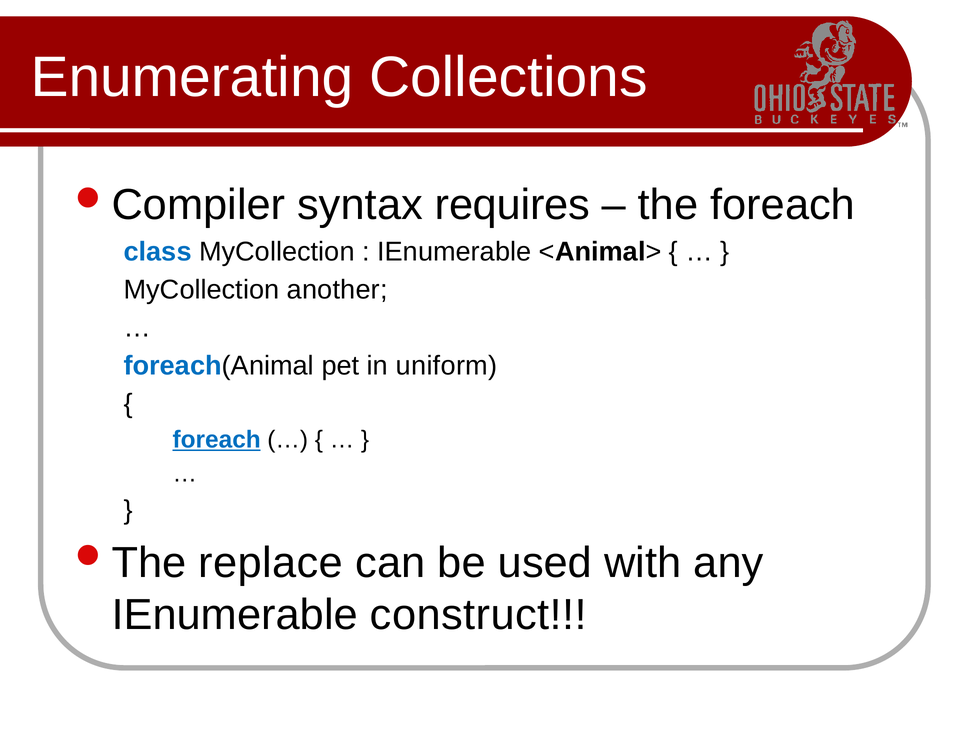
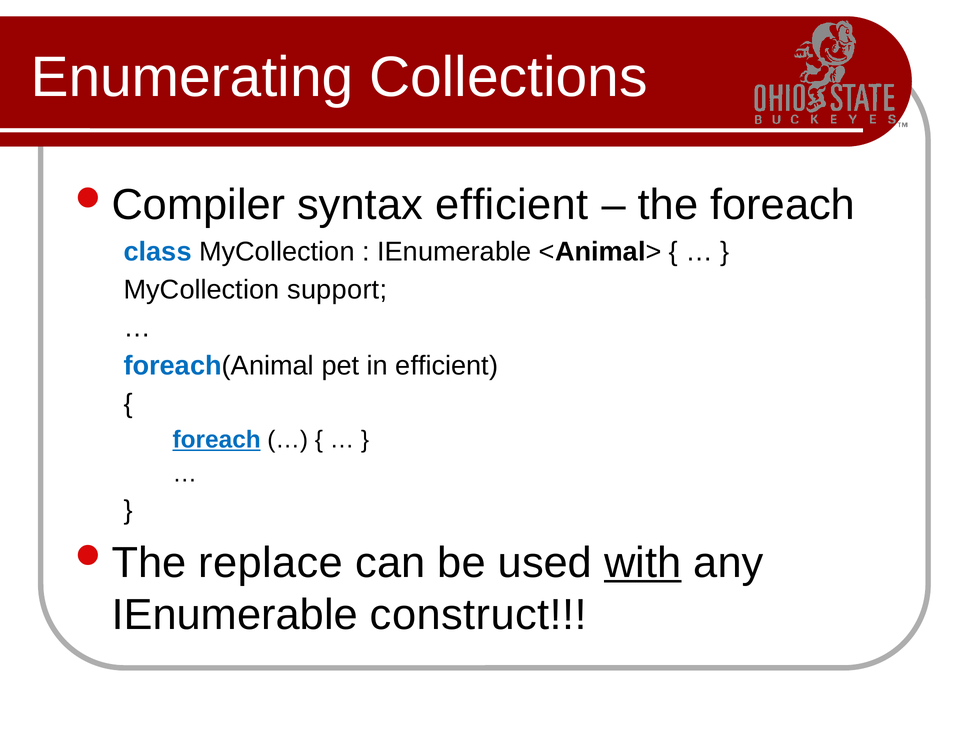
syntax requires: requires -> efficient
another: another -> support
in uniform: uniform -> efficient
with underline: none -> present
